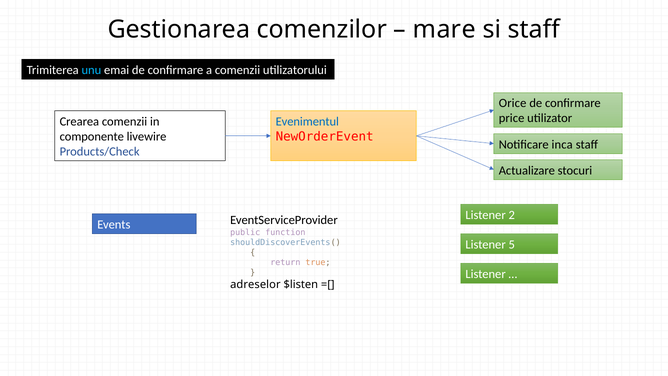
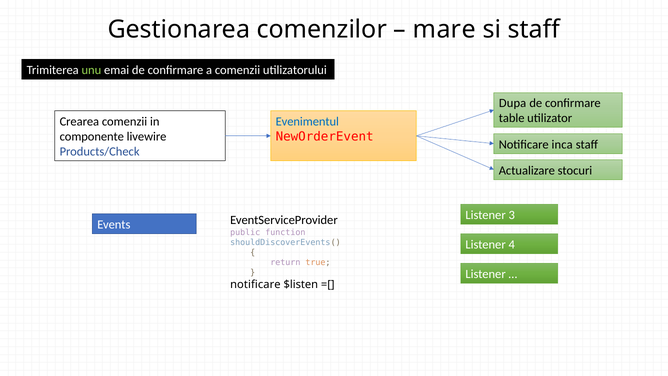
unu colour: light blue -> light green
Orice: Orice -> Dupa
price: price -> table
2: 2 -> 3
5: 5 -> 4
adreselor at (255, 284): adreselor -> notificare
